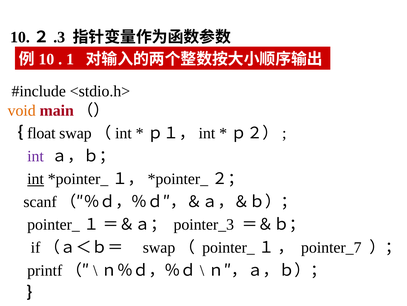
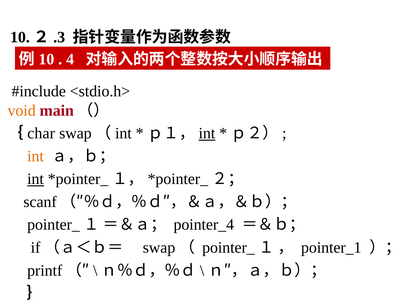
1: 1 -> 4
float: float -> char
int at (207, 133) underline: none -> present
int at (36, 156) colour: purple -> orange
pointer_3: pointer_3 -> pointer_4
pointer_7: pointer_7 -> pointer_1
